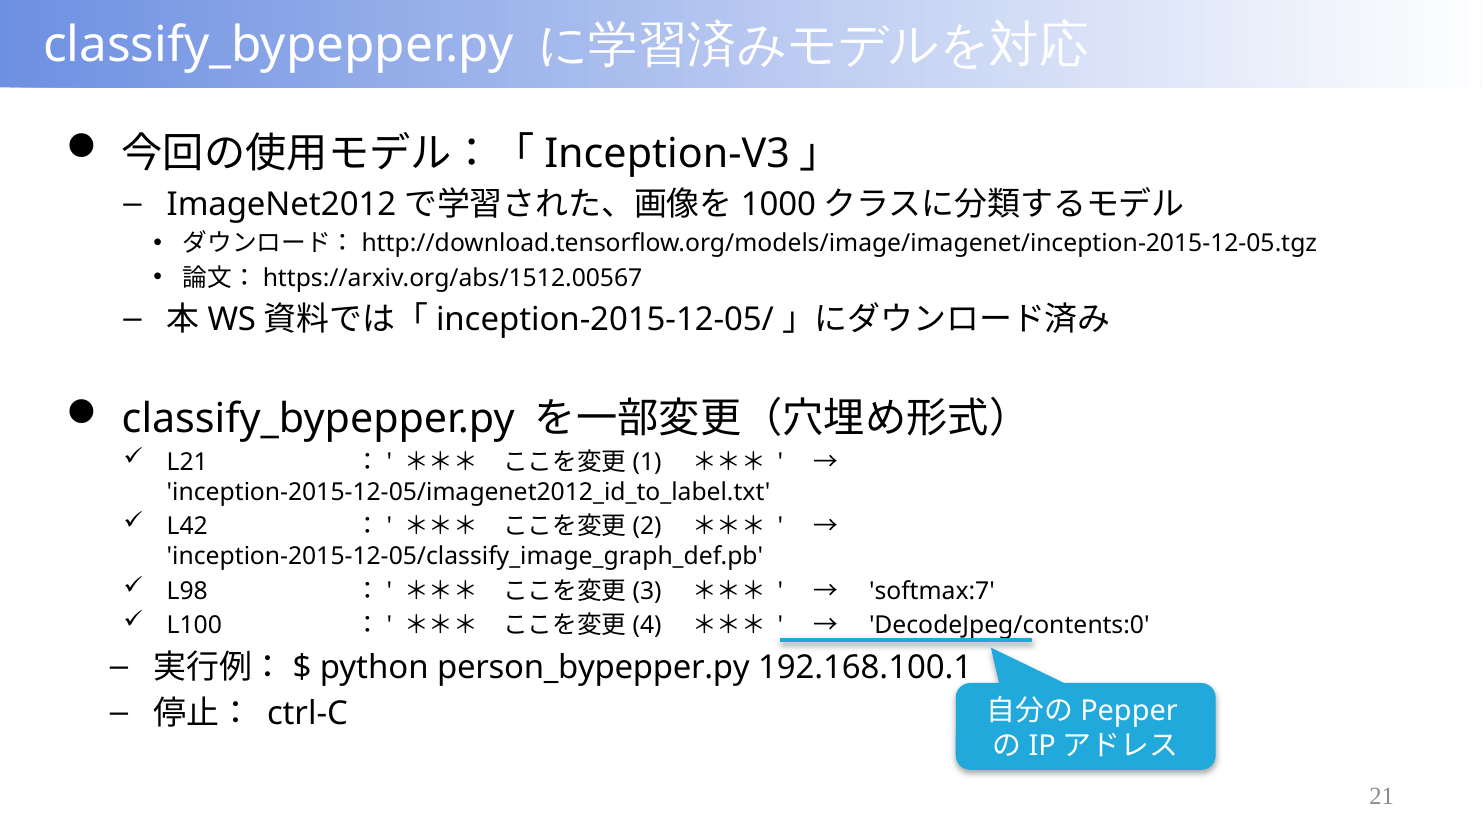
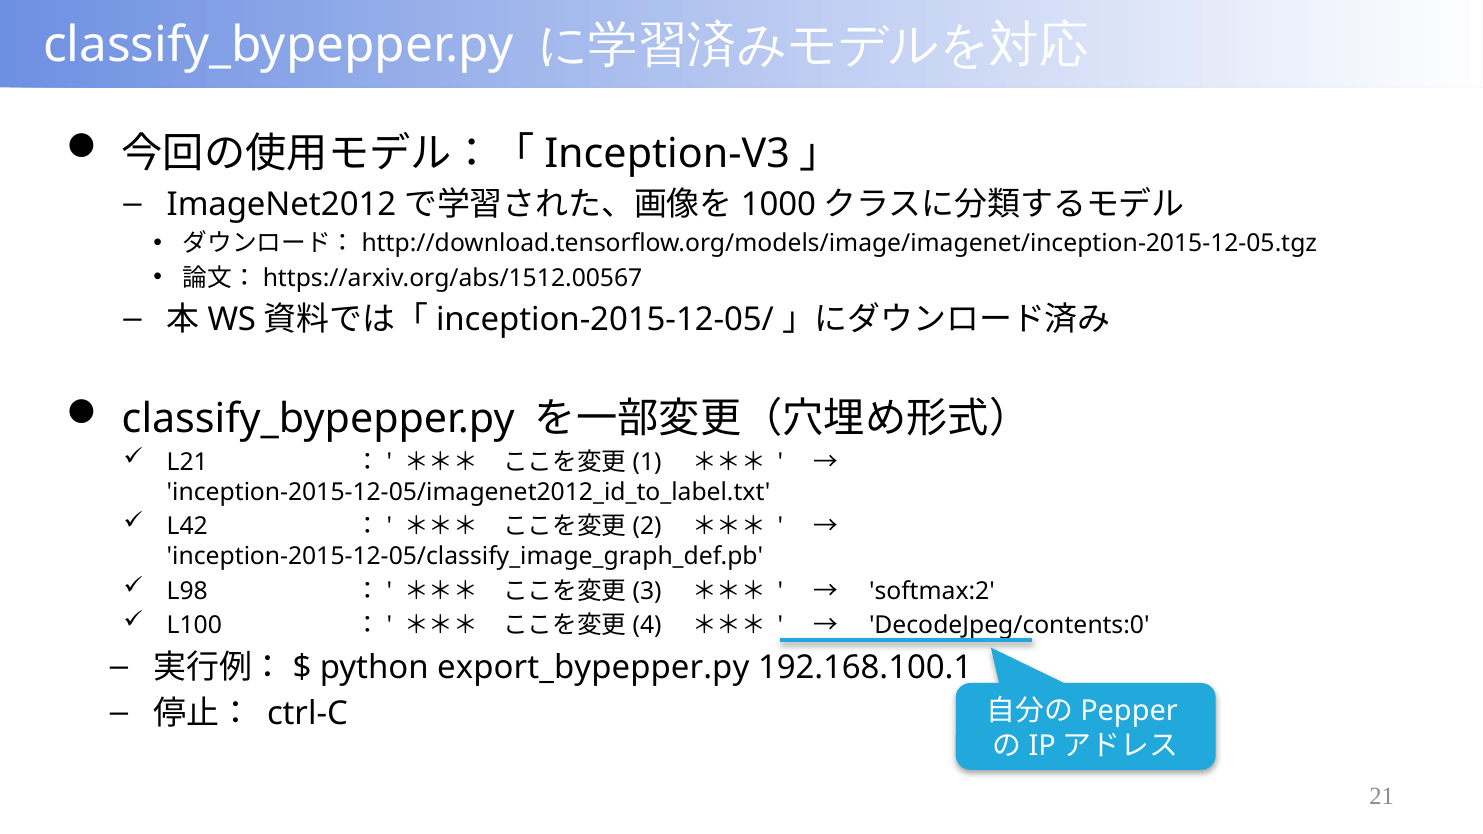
softmax:7: softmax:7 -> softmax:2
person_bypepper.py: person_bypepper.py -> export_bypepper.py
